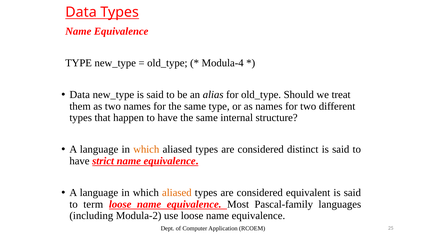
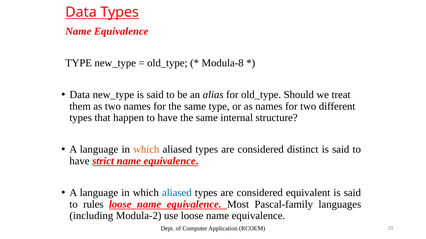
Modula-4: Modula-4 -> Modula-8
aliased at (177, 193) colour: orange -> blue
term: term -> rules
